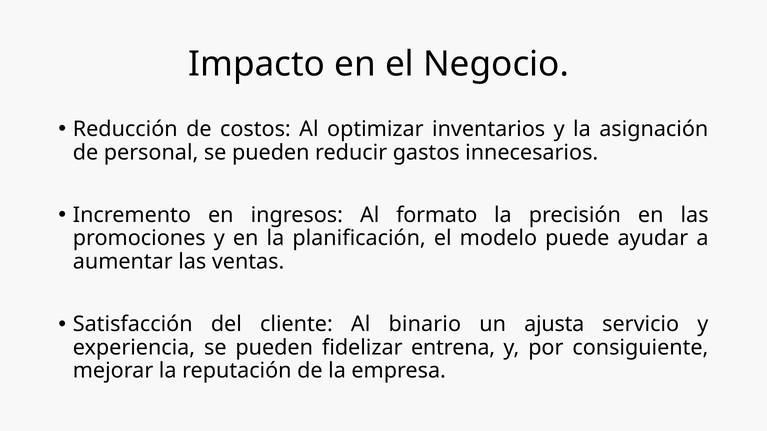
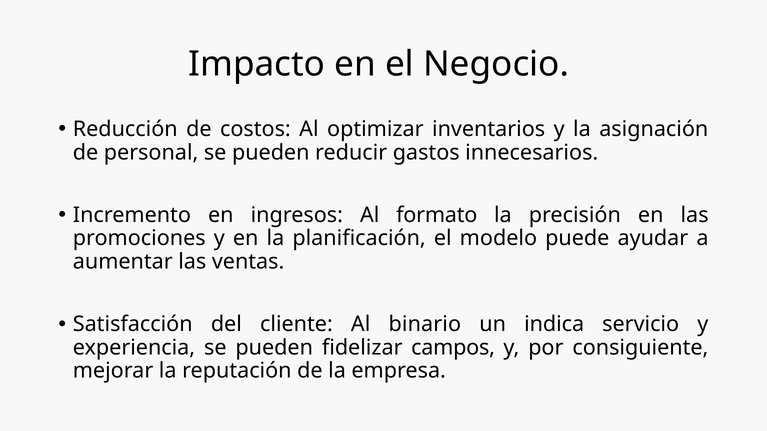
ajusta: ajusta -> indica
entrena: entrena -> campos
